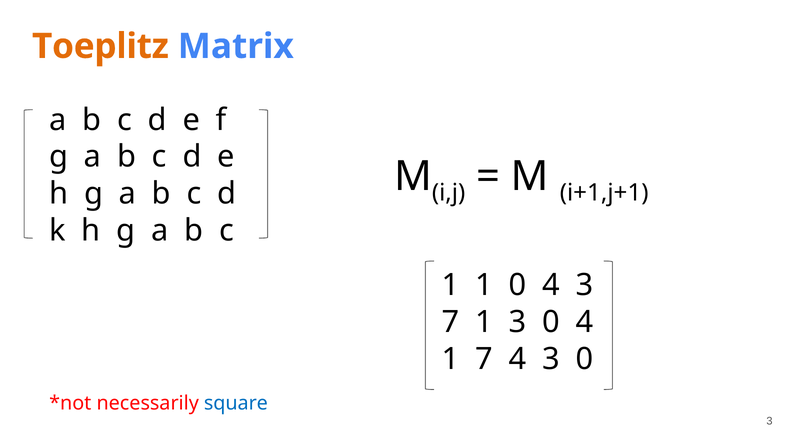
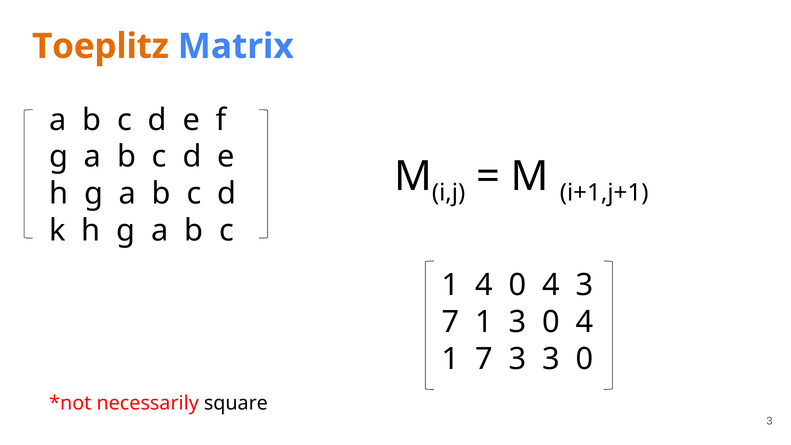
1 1: 1 -> 4
7 4: 4 -> 3
square colour: blue -> black
